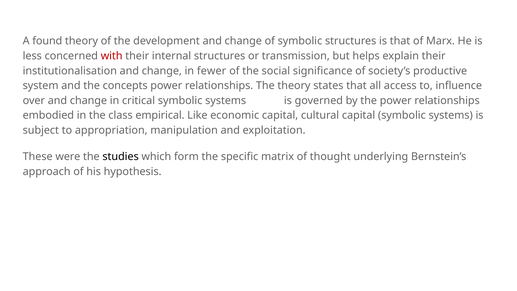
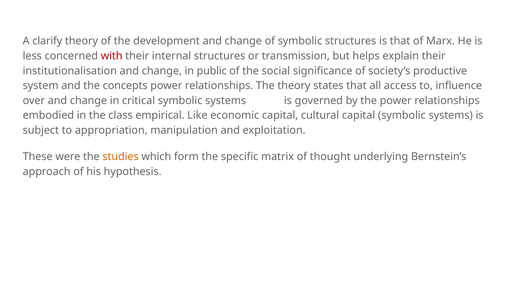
found: found -> clarify
fewer: fewer -> public
studies colour: black -> orange
